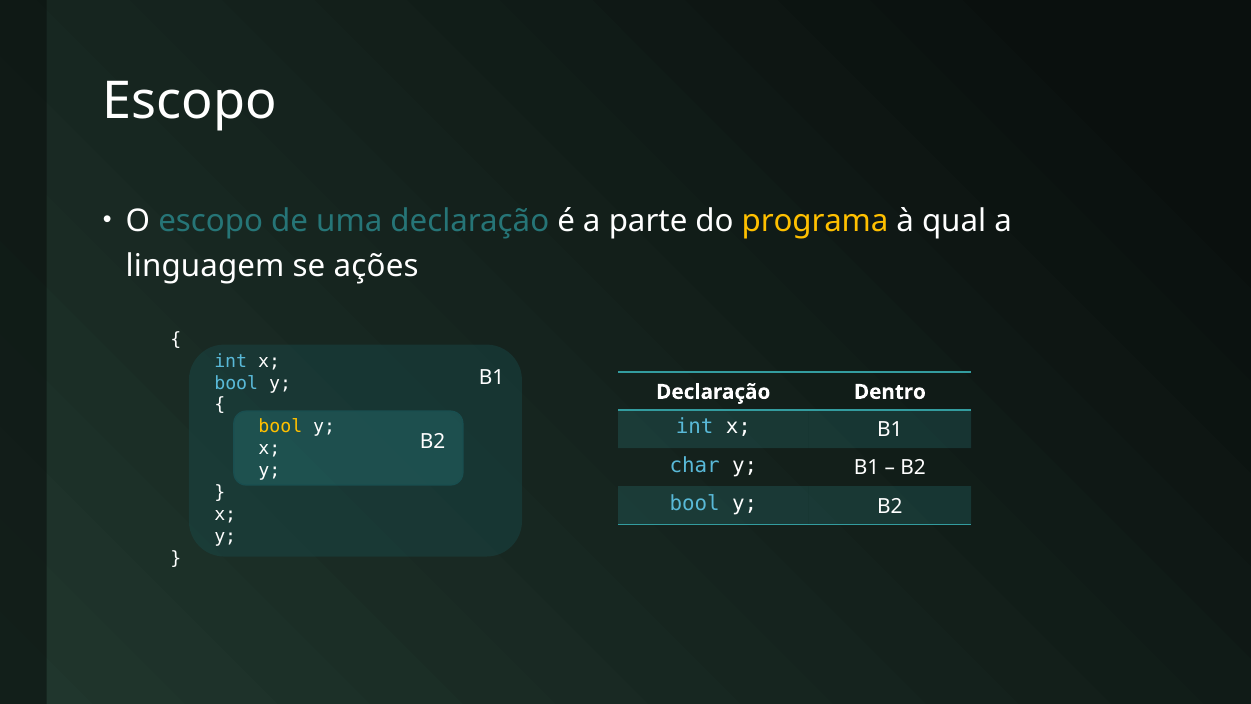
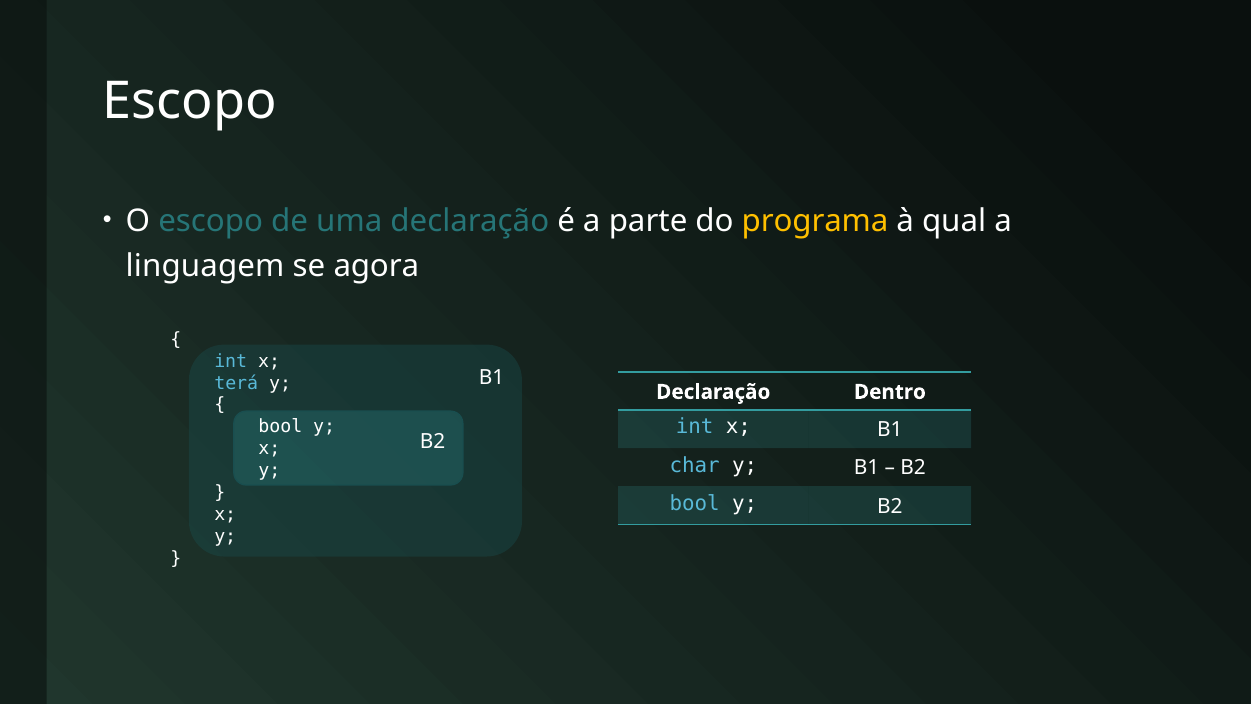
ações: ações -> agora
bool at (236, 383): bool -> terá
bool at (280, 427) colour: yellow -> white
